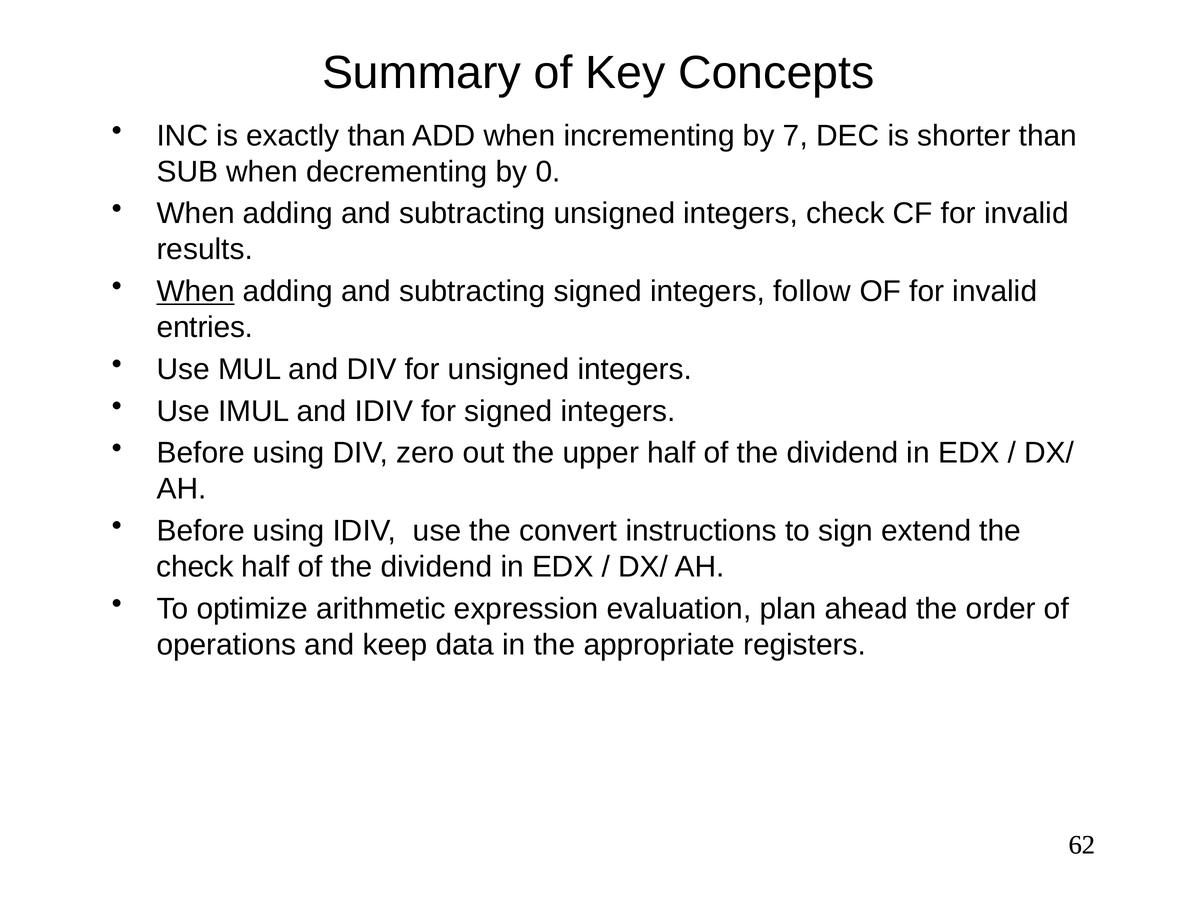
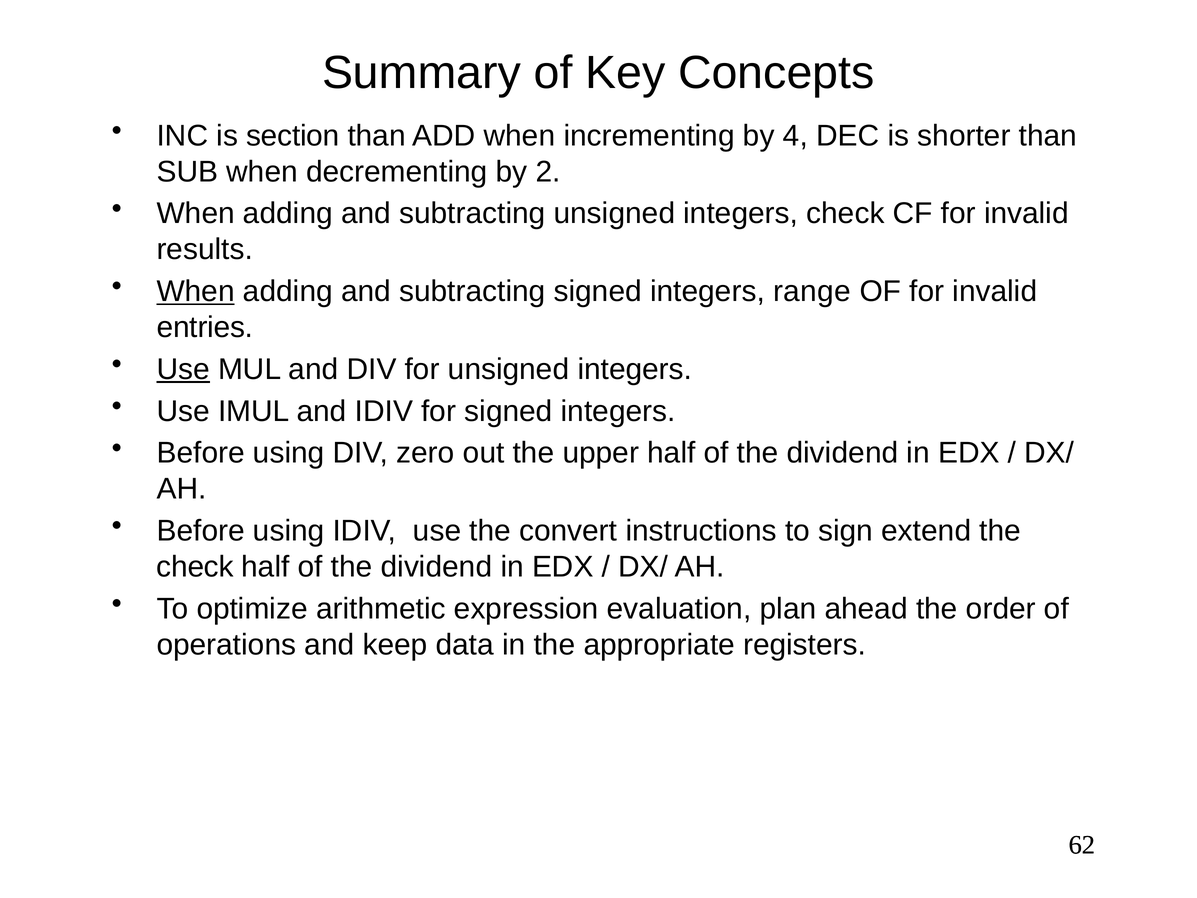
exactly: exactly -> section
7: 7 -> 4
0: 0 -> 2
follow: follow -> range
Use at (183, 369) underline: none -> present
